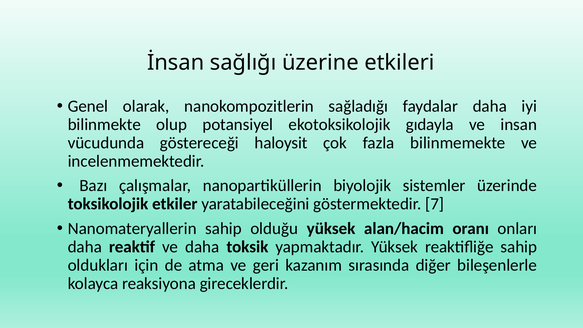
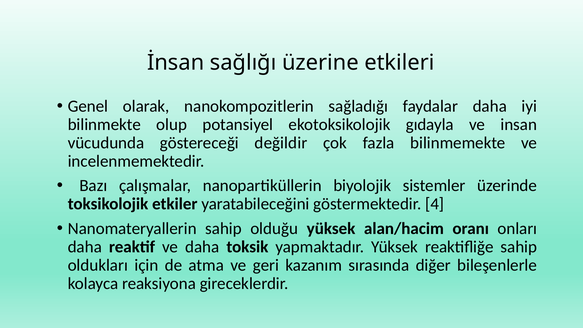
haloysit: haloysit -> değildir
7: 7 -> 4
